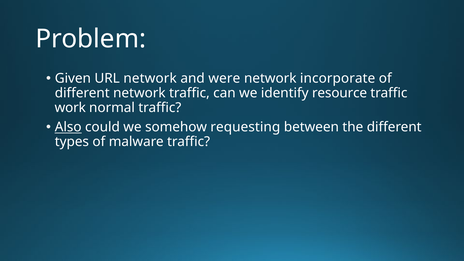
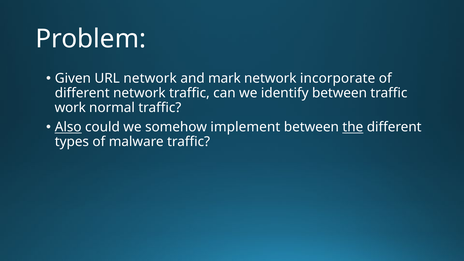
were: were -> mark
identify resource: resource -> between
requesting: requesting -> implement
the underline: none -> present
